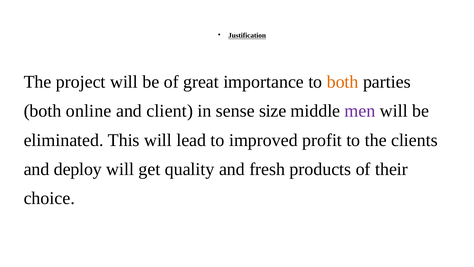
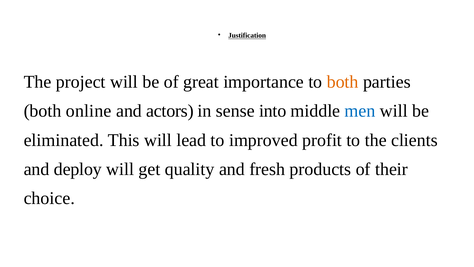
client: client -> actors
size: size -> into
men colour: purple -> blue
